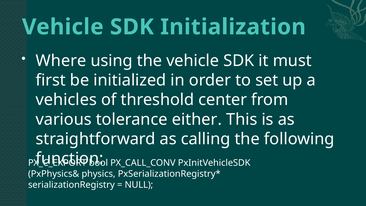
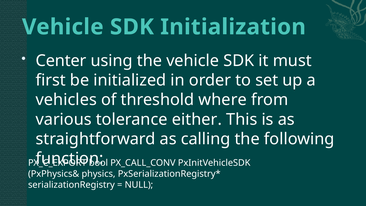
Where: Where -> Center
center: center -> where
